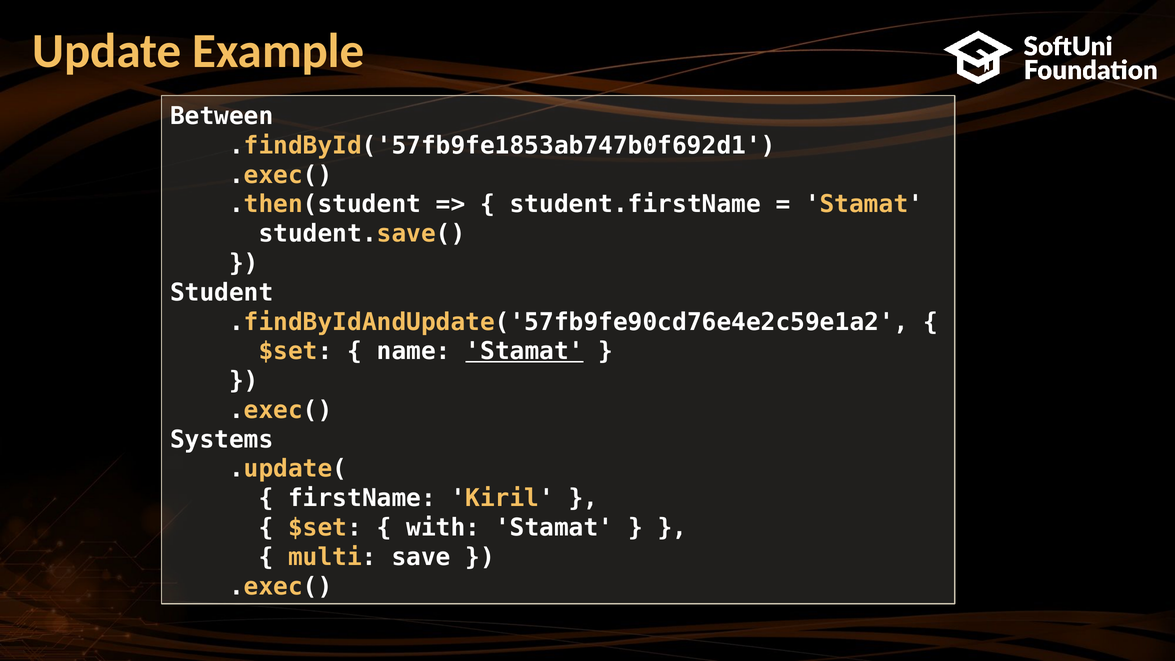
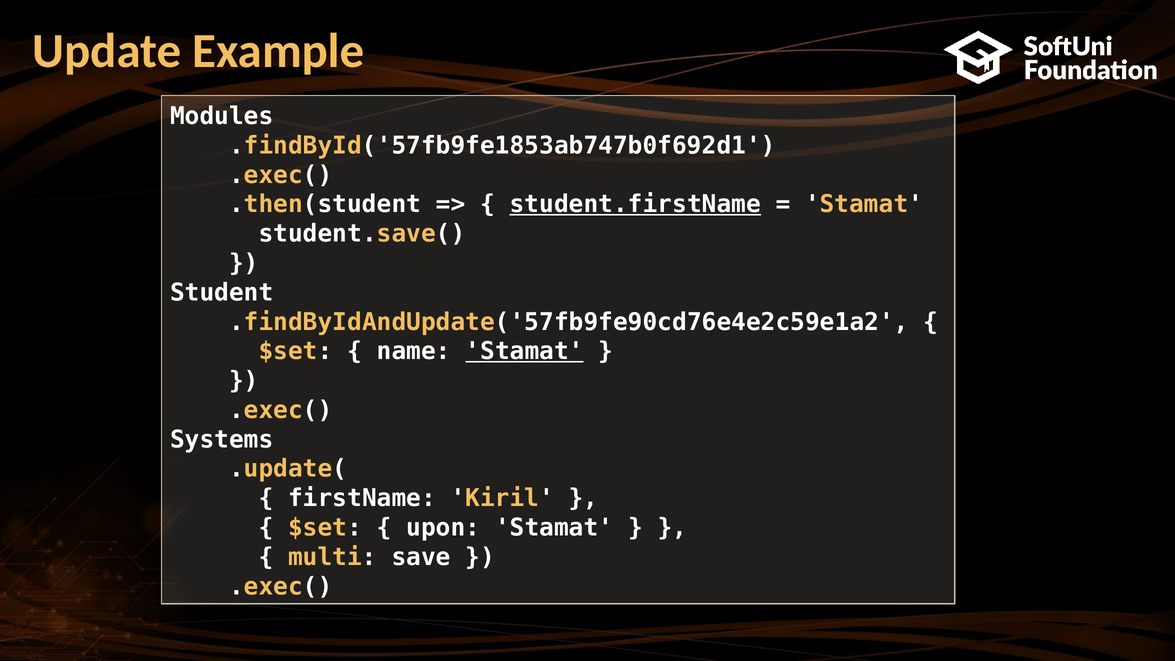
Between: Between -> Modules
student.firstName underline: none -> present
with: with -> upon
